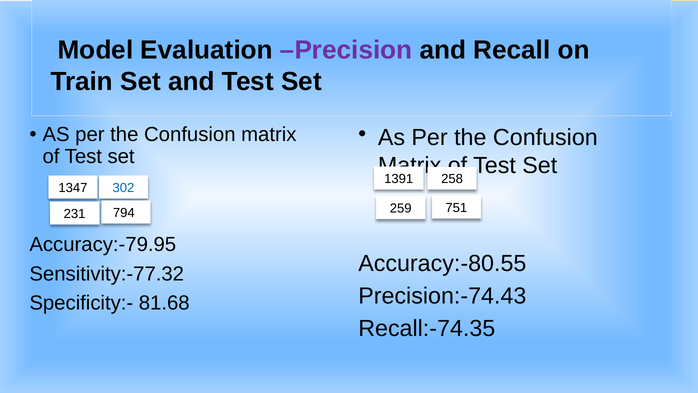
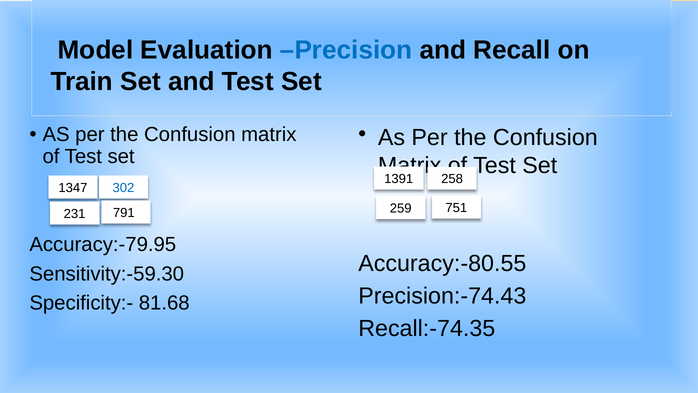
Precision colour: purple -> blue
794: 794 -> 791
Sensitivity:-77.32: Sensitivity:-77.32 -> Sensitivity:-59.30
